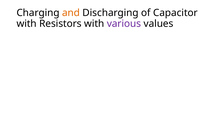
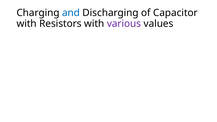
and colour: orange -> blue
